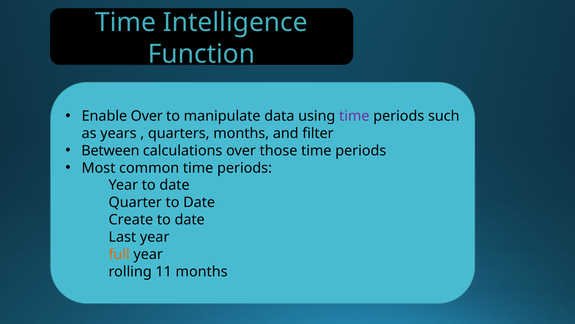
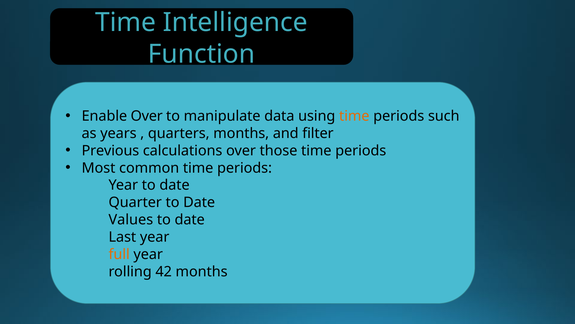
time at (354, 116) colour: purple -> orange
Between: Between -> Previous
Create: Create -> Values
11: 11 -> 42
